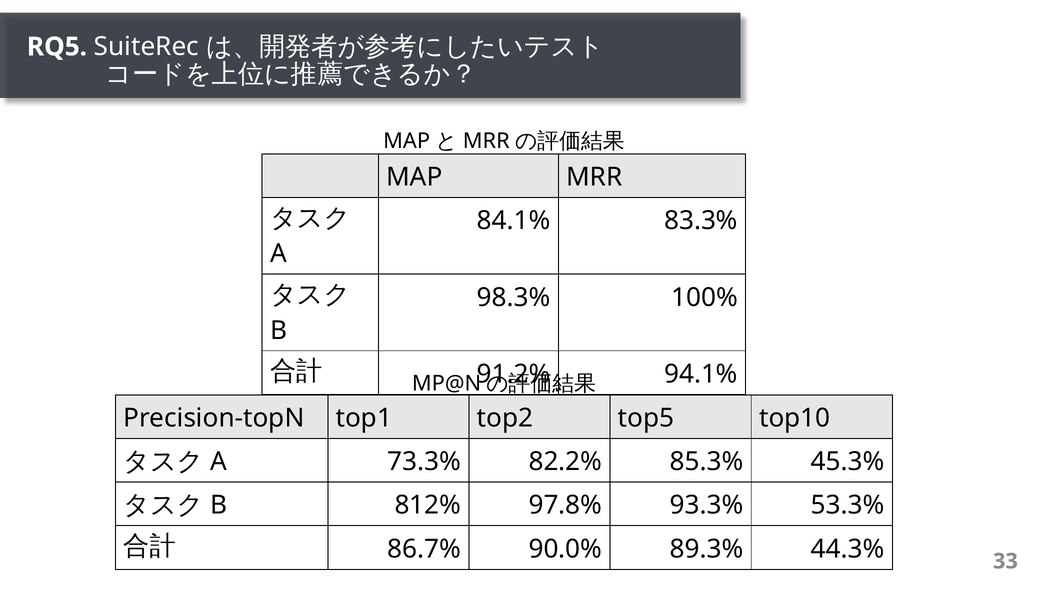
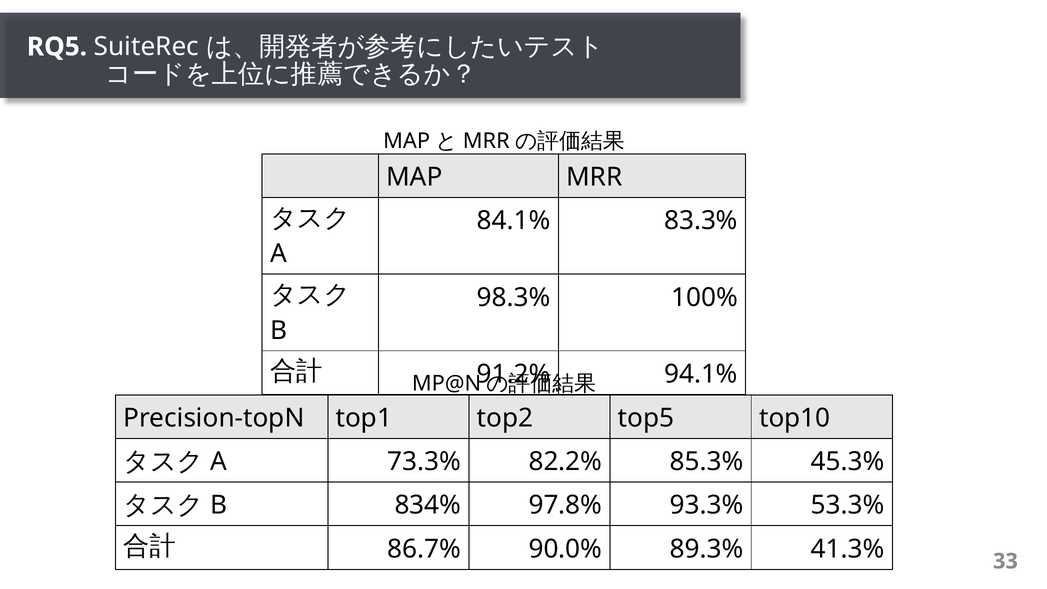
812%: 812% -> 834%
44.3%: 44.3% -> 41.3%
